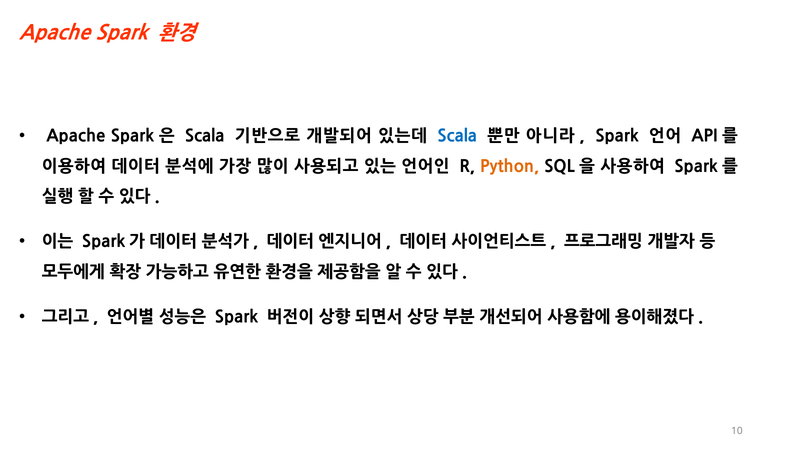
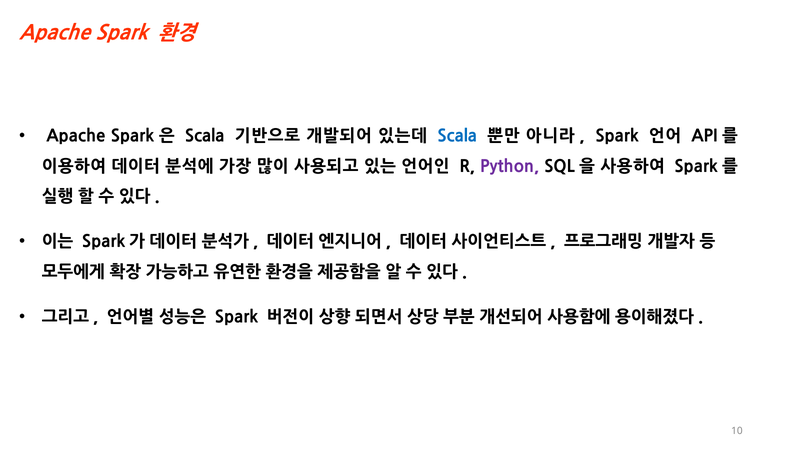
Python colour: orange -> purple
